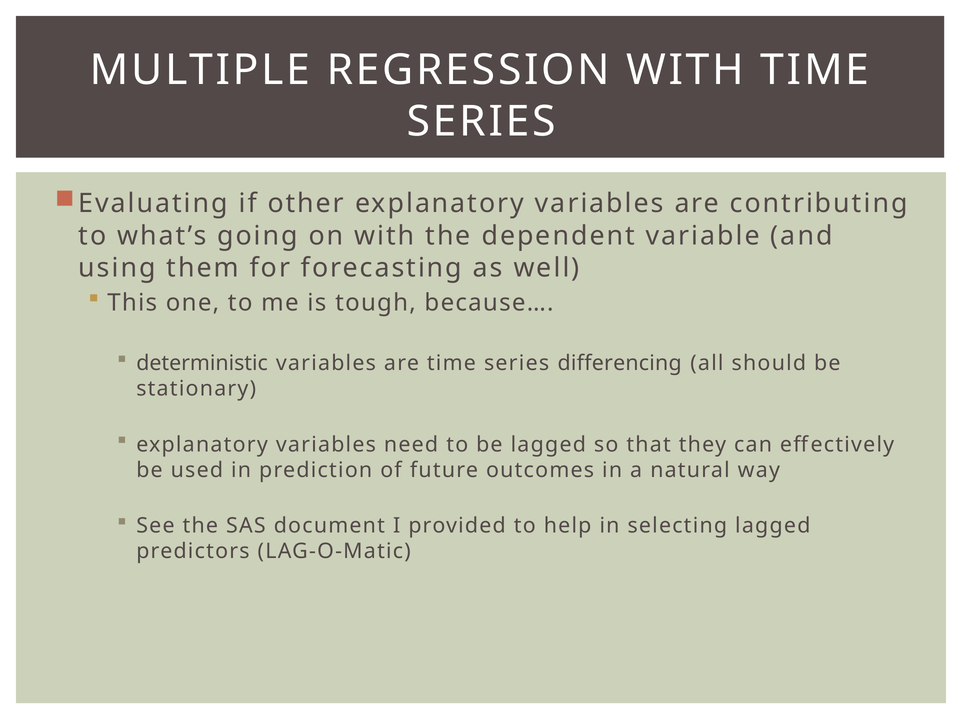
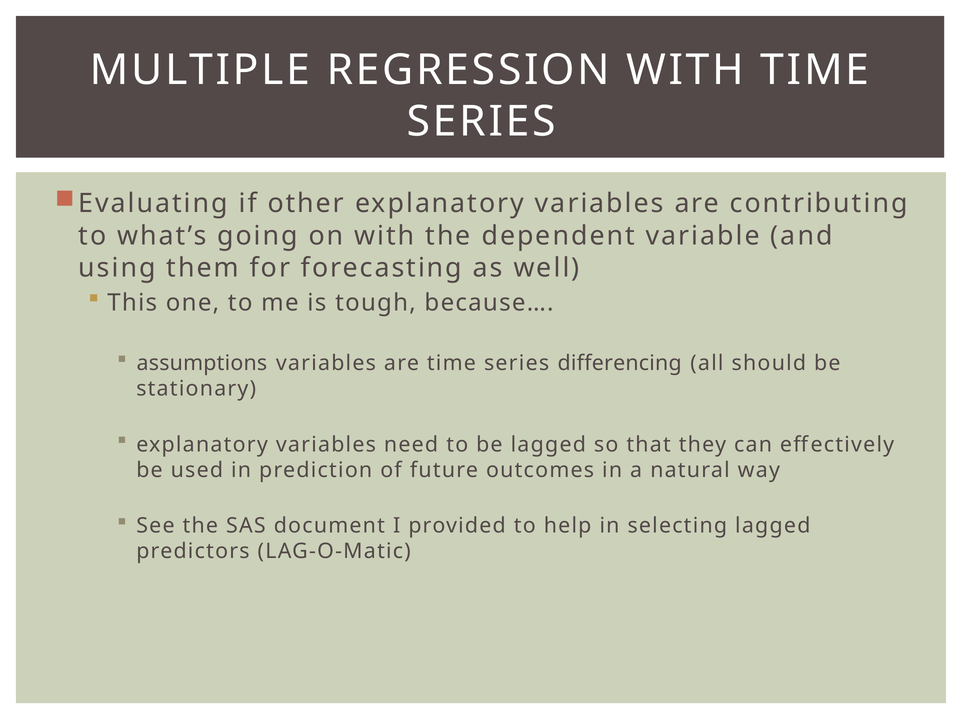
deterministic: deterministic -> assumptions
